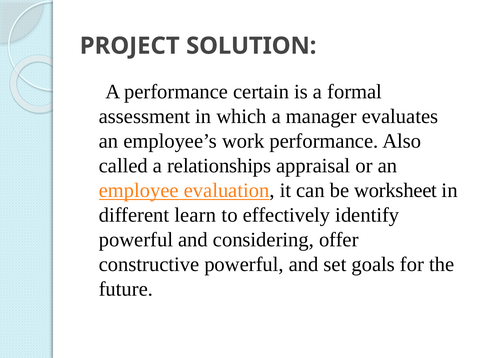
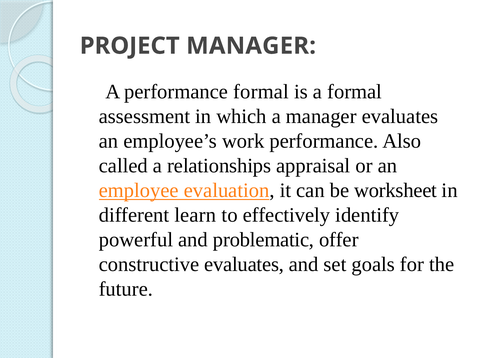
PROJECT SOLUTION: SOLUTION -> MANAGER
performance certain: certain -> formal
considering: considering -> problematic
constructive powerful: powerful -> evaluates
